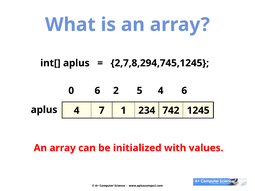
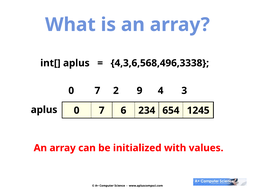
2,7,8,294,745,1245: 2,7,8,294,745,1245 -> 4,3,6,568,496,3338
6 at (97, 91): 6 -> 7
5: 5 -> 9
4 6: 6 -> 3
aplus 4: 4 -> 0
1: 1 -> 6
742: 742 -> 654
